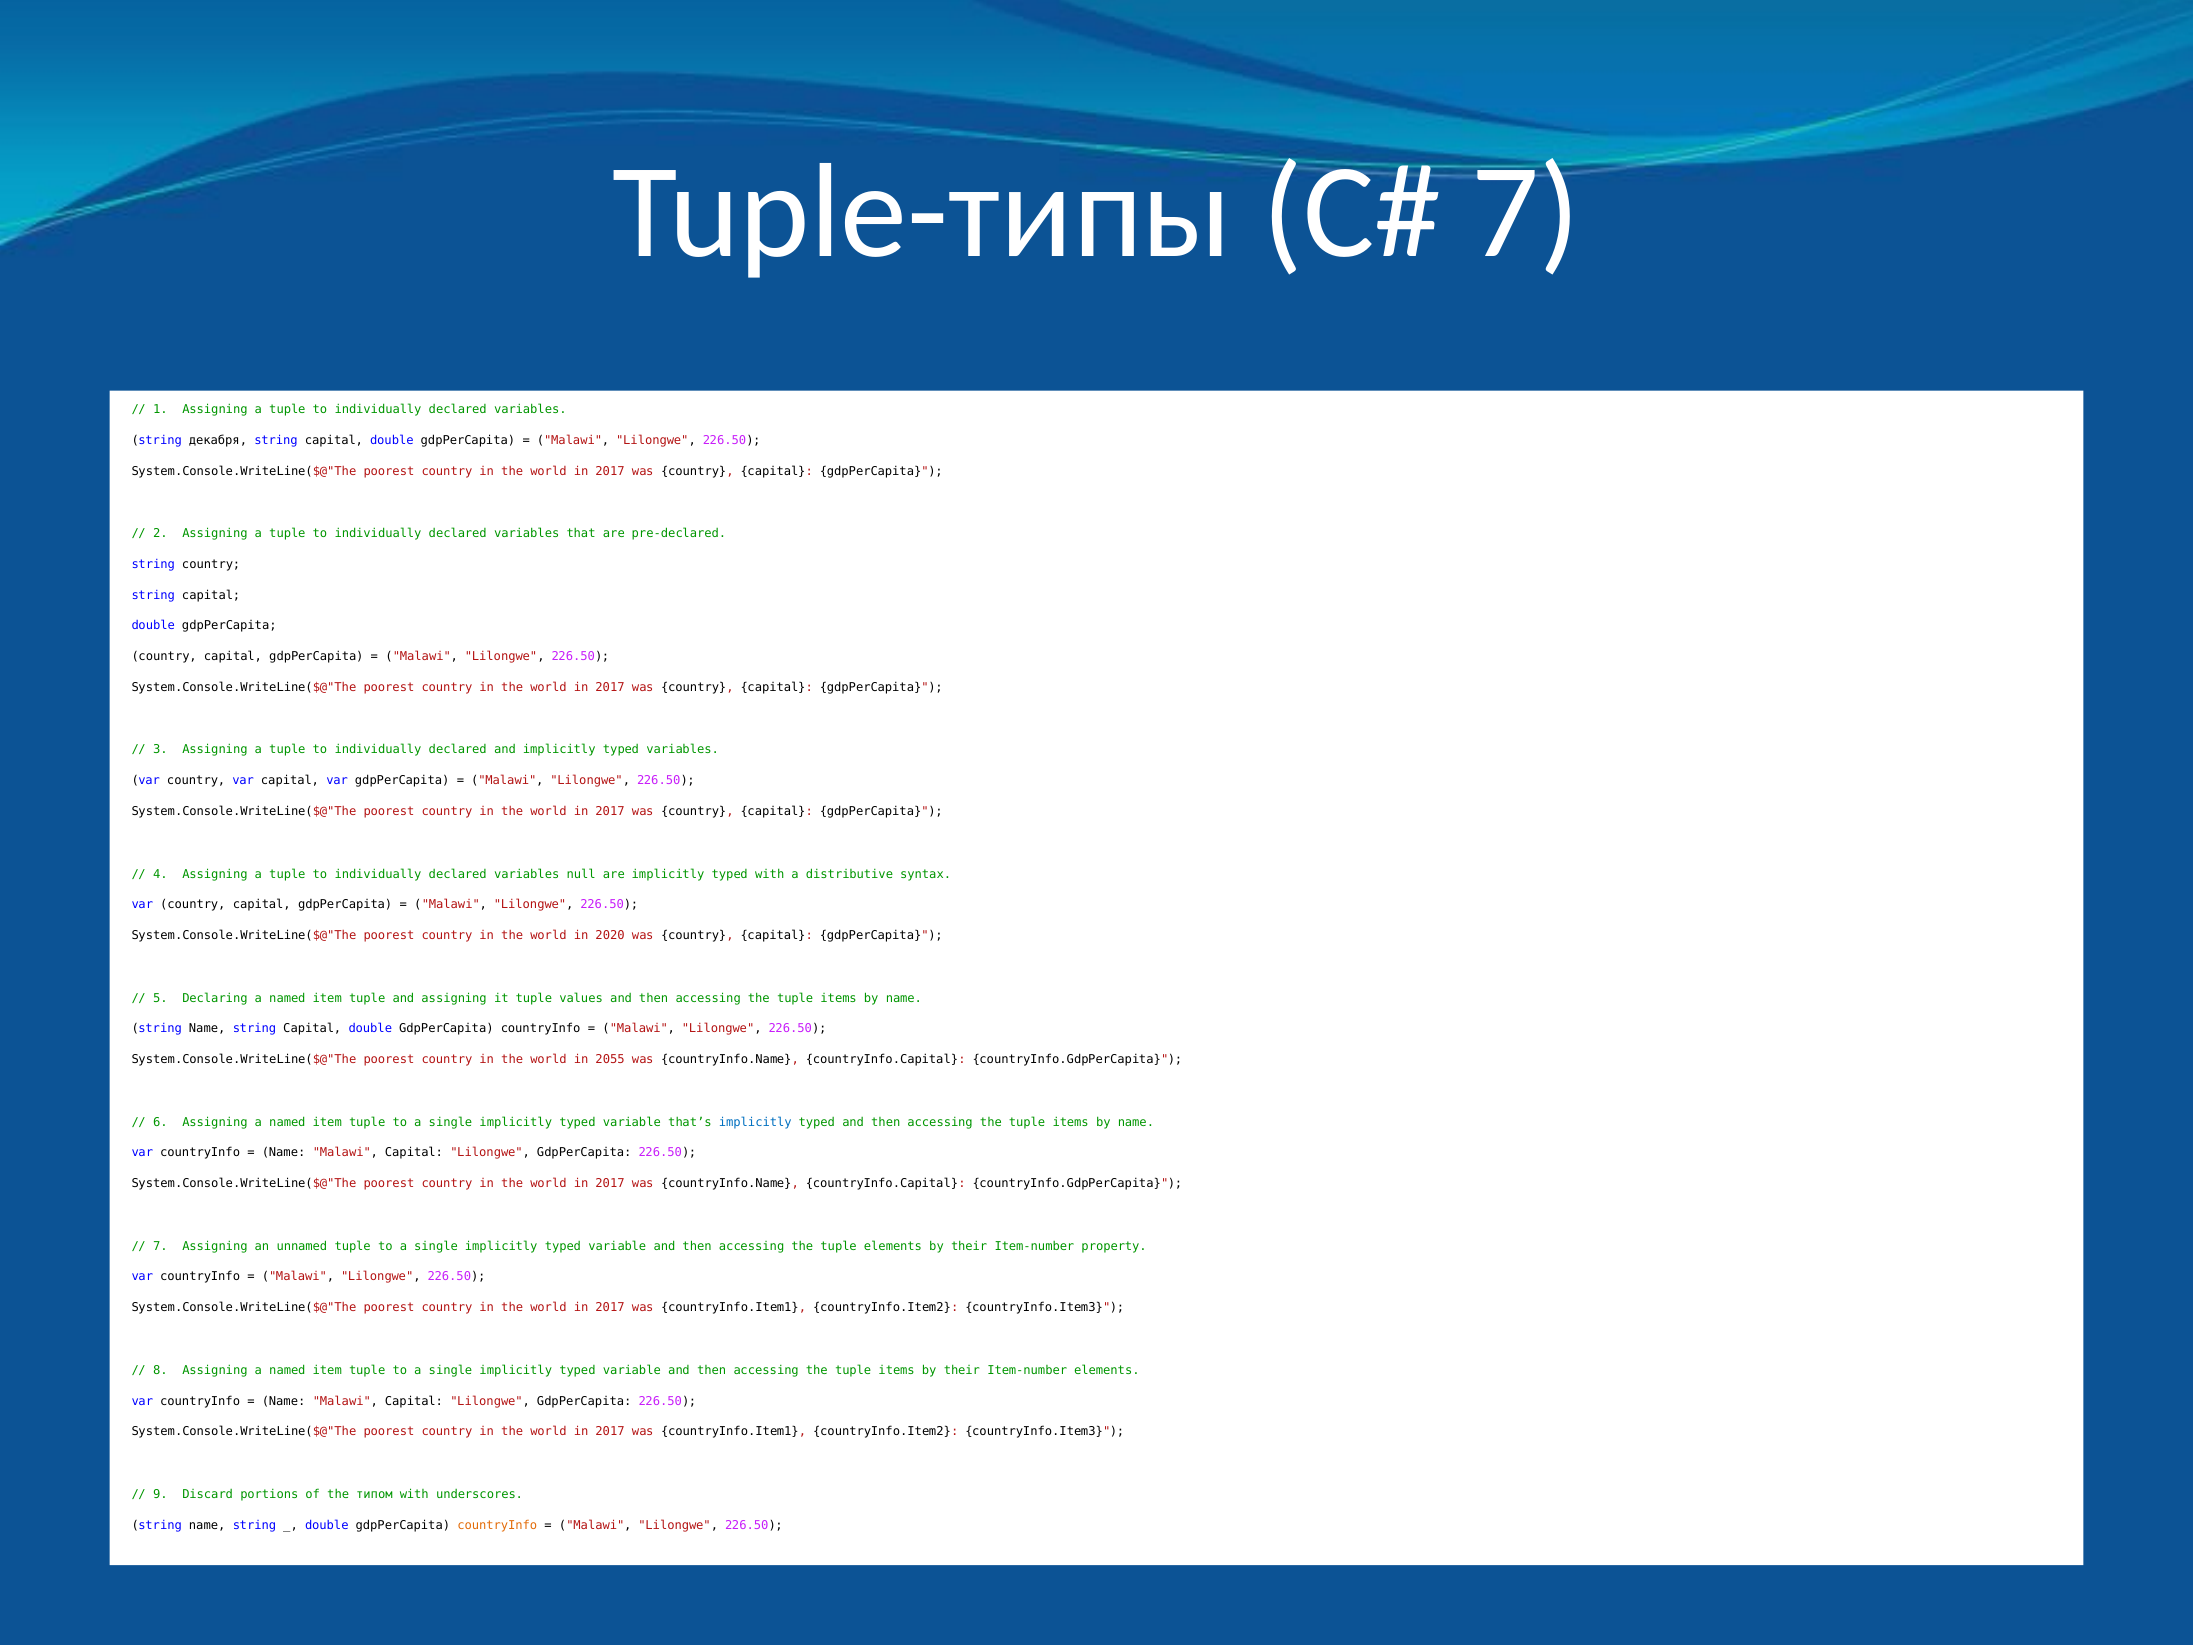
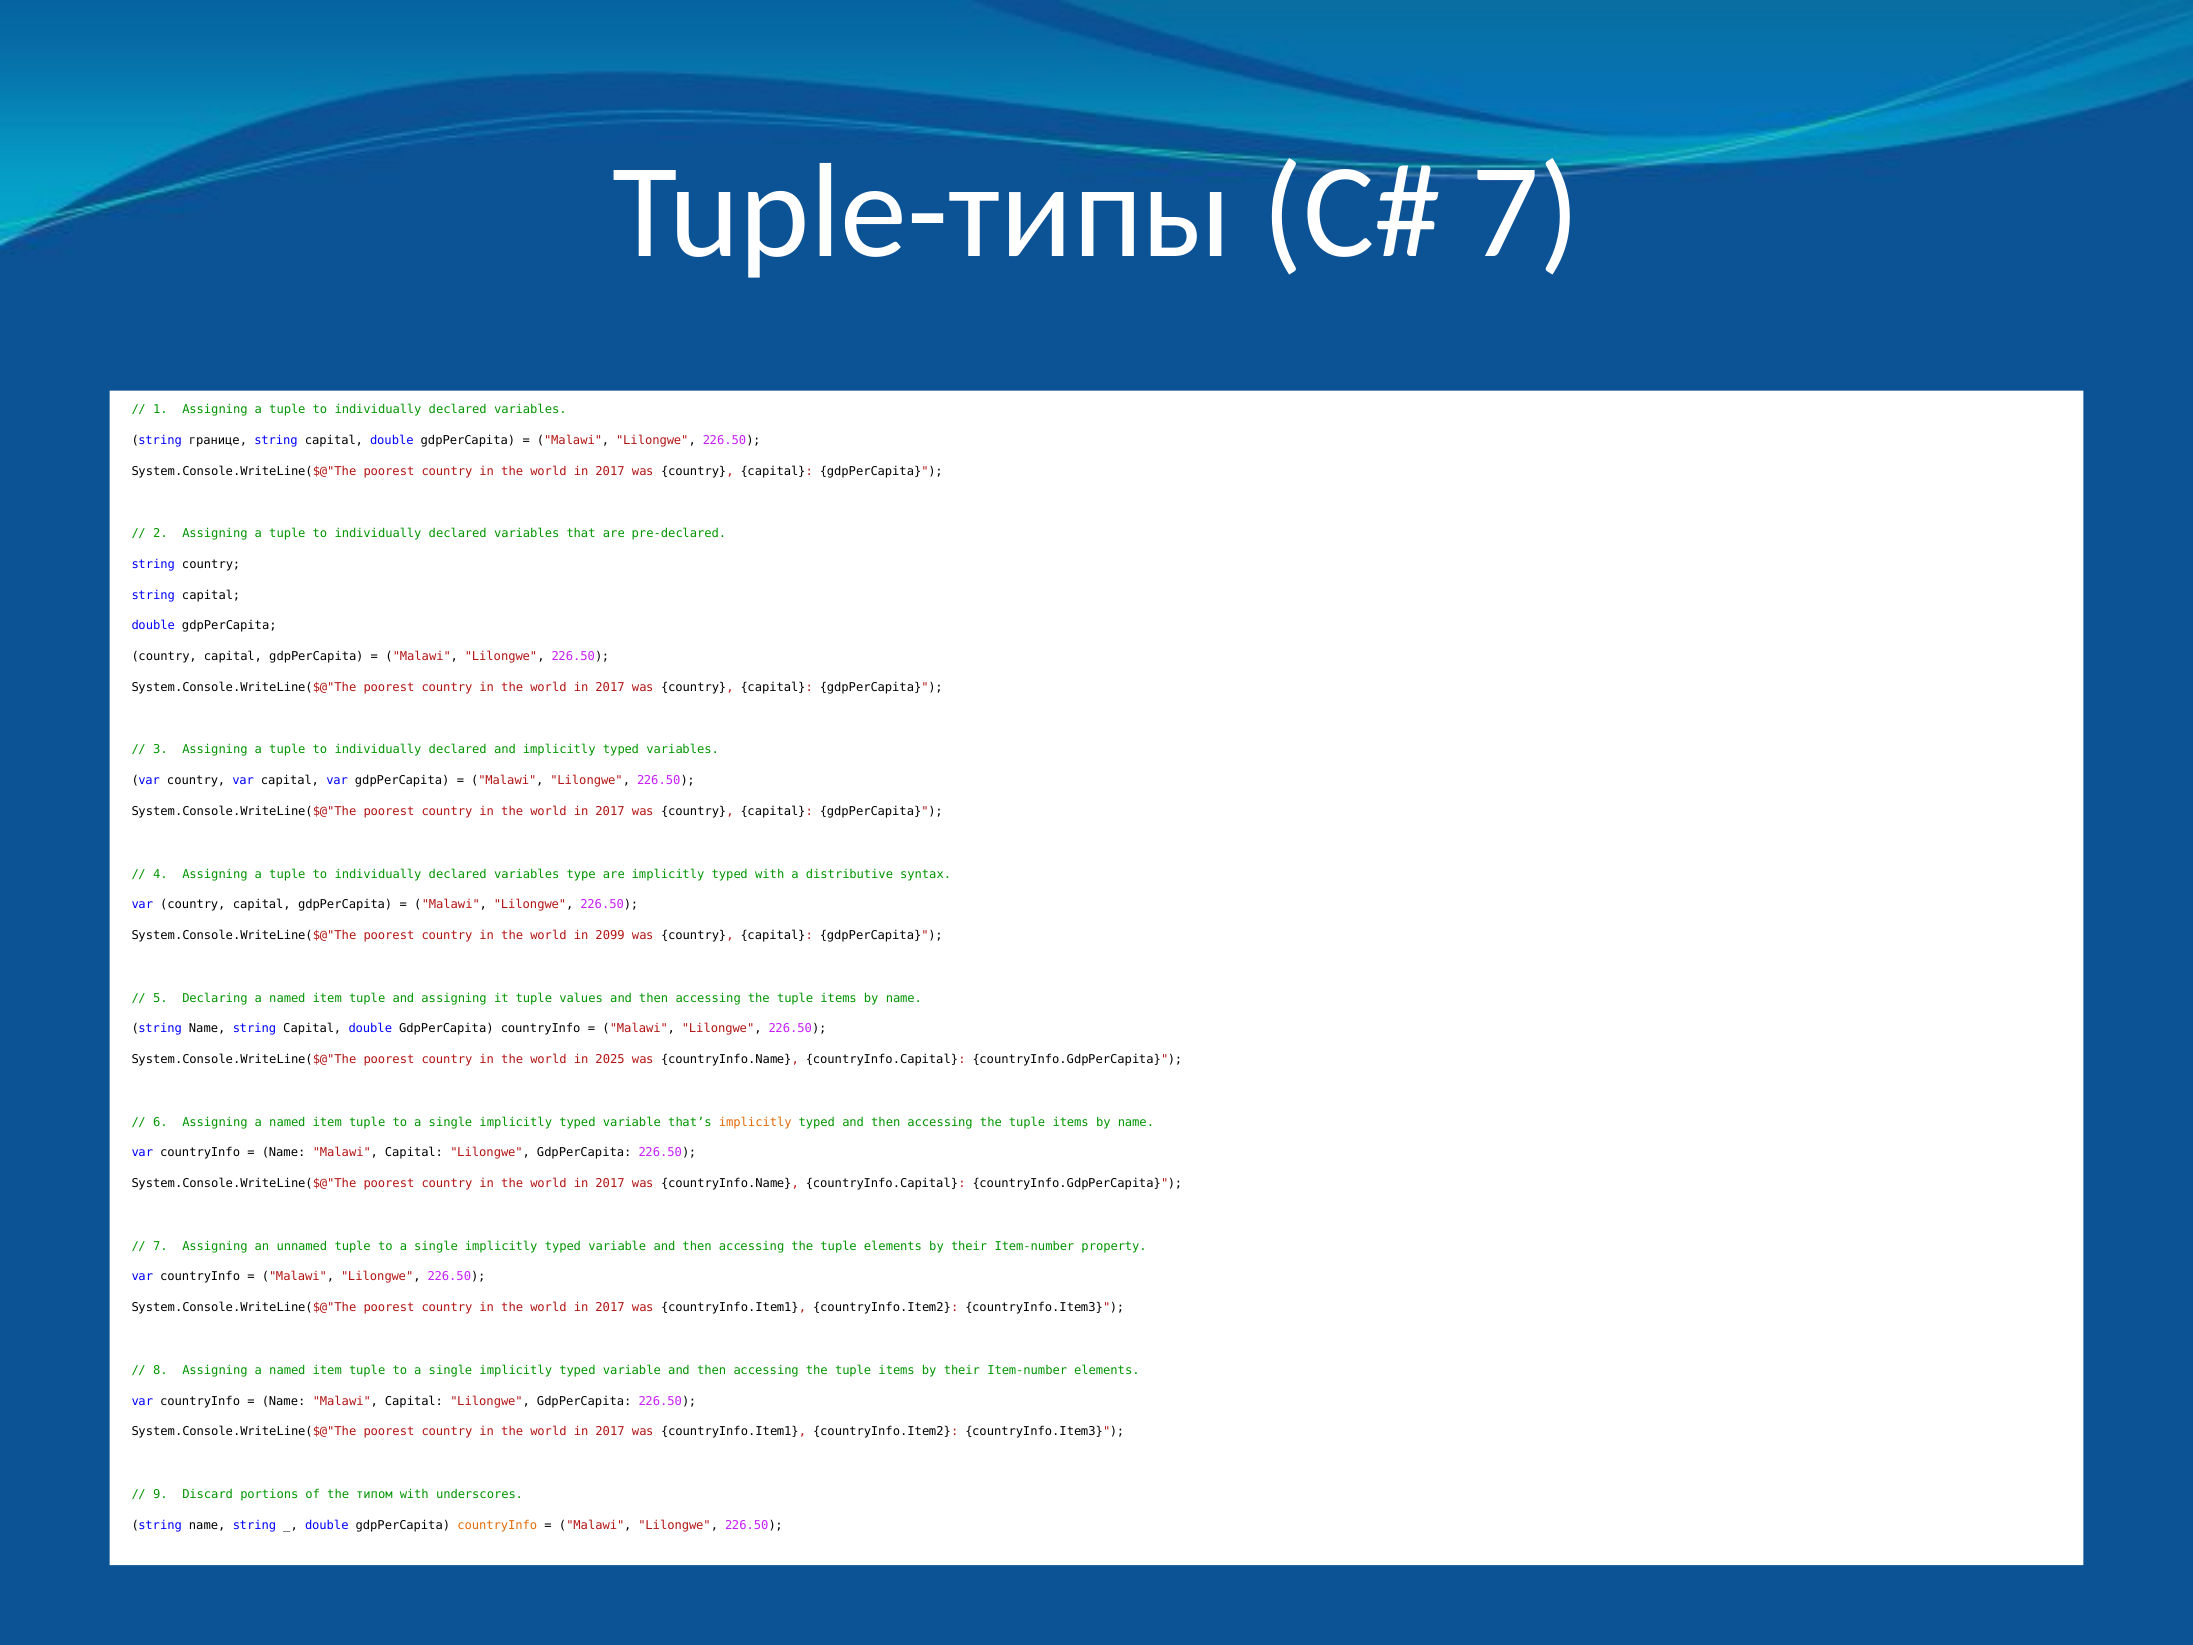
декабря: декабря -> границе
null: null -> type
2020: 2020 -> 2099
2055: 2055 -> 2025
implicitly at (755, 1122) colour: blue -> orange
